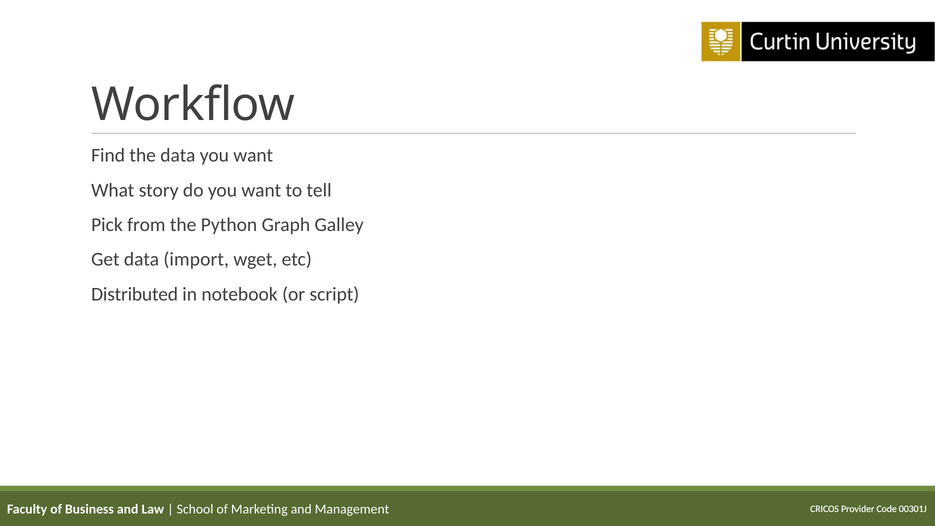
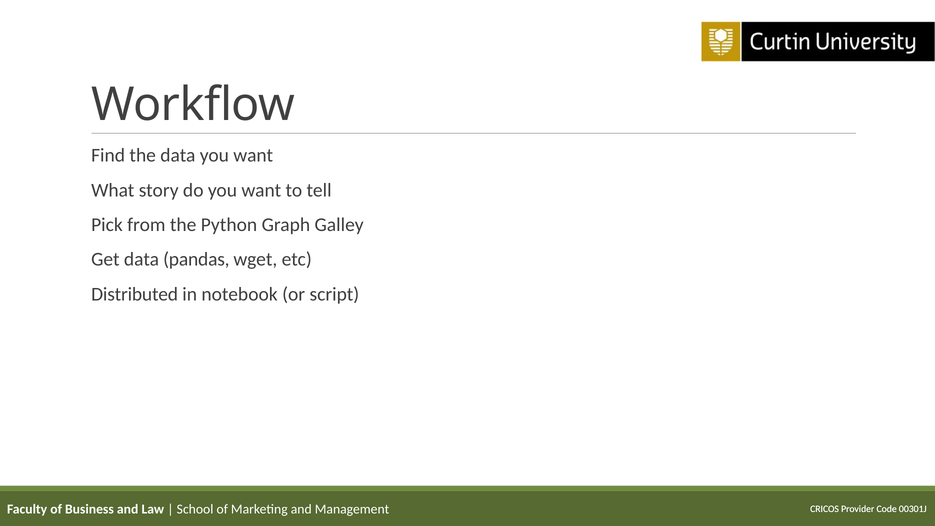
import: import -> pandas
